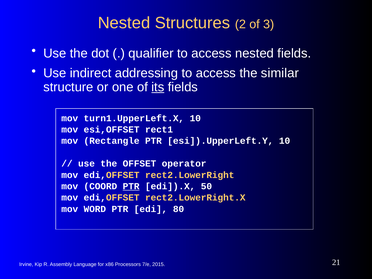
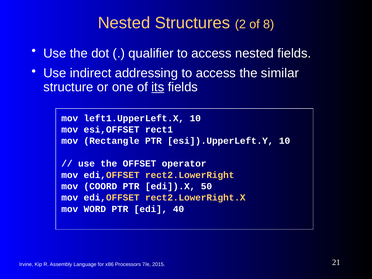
3: 3 -> 8
turn1.UpperLeft.X: turn1.UpperLeft.X -> left1.UpperLeft.X
PTR at (131, 186) underline: present -> none
80: 80 -> 40
